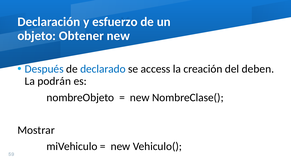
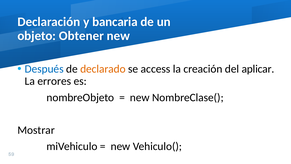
esfuerzo: esfuerzo -> bancaria
declarado colour: blue -> orange
deben: deben -> aplicar
podrán: podrán -> errores
